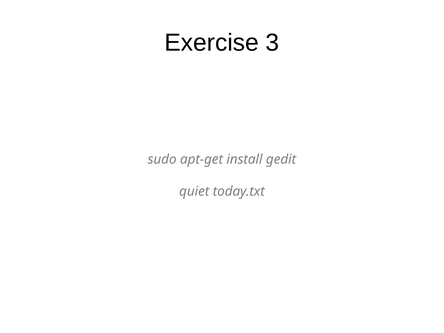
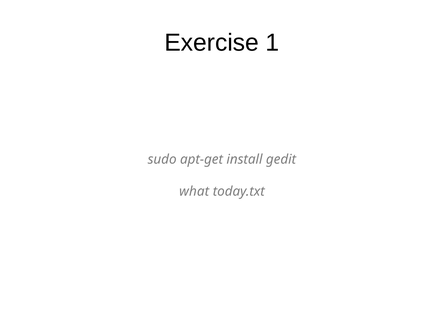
3: 3 -> 1
quiet: quiet -> what
